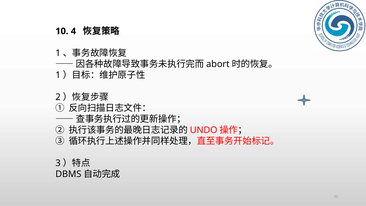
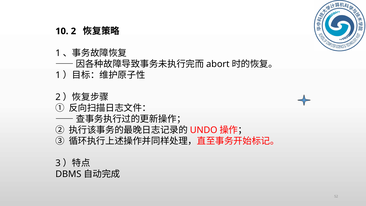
10 4: 4 -> 2
